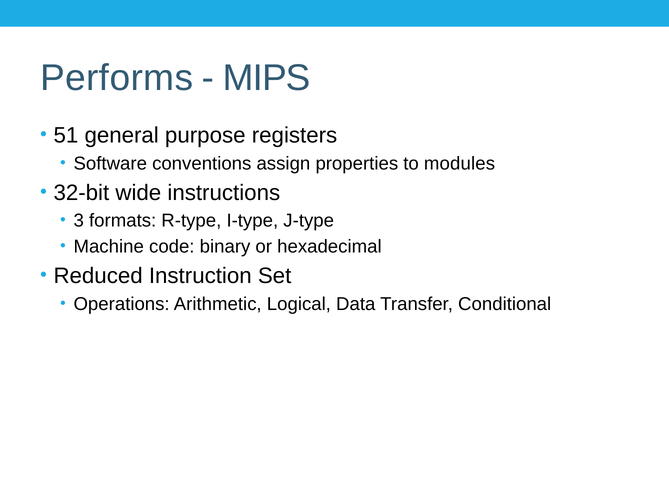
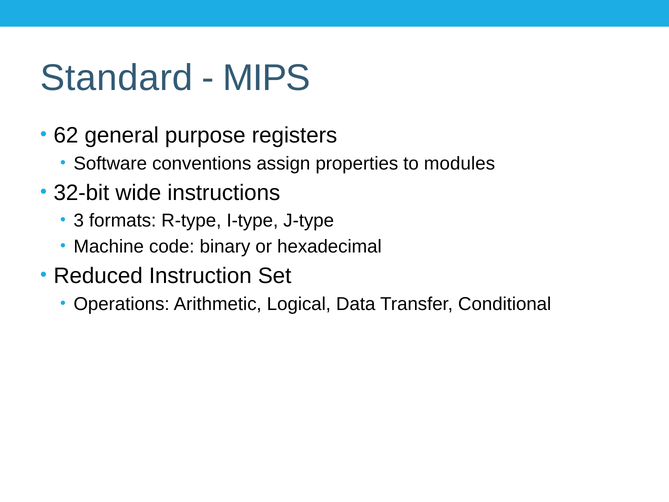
Performs: Performs -> Standard
51: 51 -> 62
